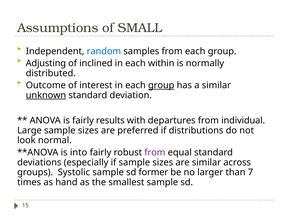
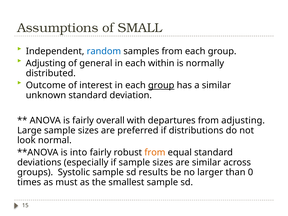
inclined: inclined -> general
unknown underline: present -> none
results: results -> overall
from individual: individual -> adjusting
from at (155, 152) colour: purple -> orange
former: former -> results
7: 7 -> 0
hand: hand -> must
